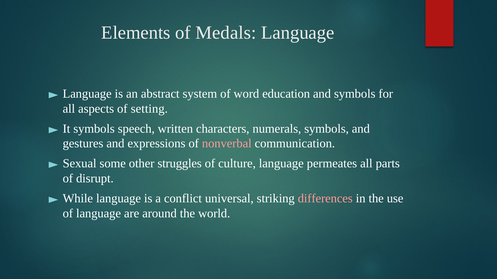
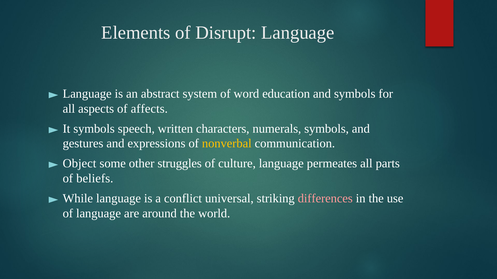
Medals: Medals -> Disrupt
setting: setting -> affects
nonverbal colour: pink -> yellow
Sexual: Sexual -> Object
disrupt: disrupt -> beliefs
